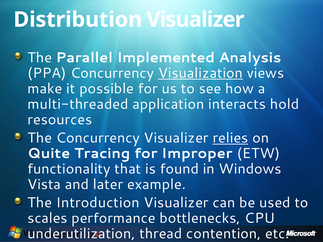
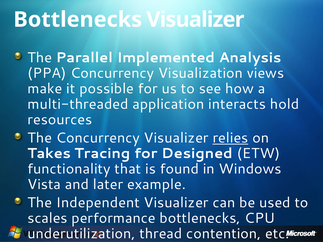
Distribution at (78, 20): Distribution -> Bottlenecks
Visualization underline: present -> none
Quite: Quite -> Takes
Improper: Improper -> Designed
Introduction: Introduction -> Independent
